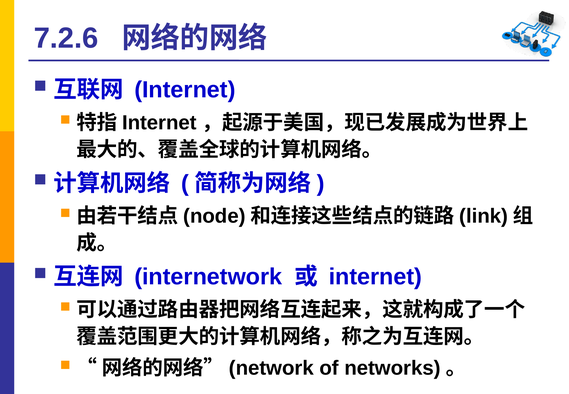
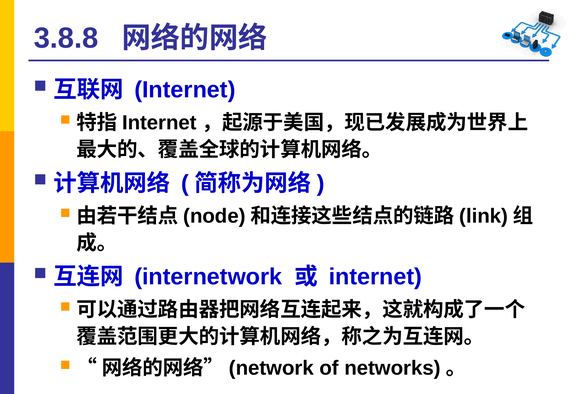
7.2.6: 7.2.6 -> 3.8.8
